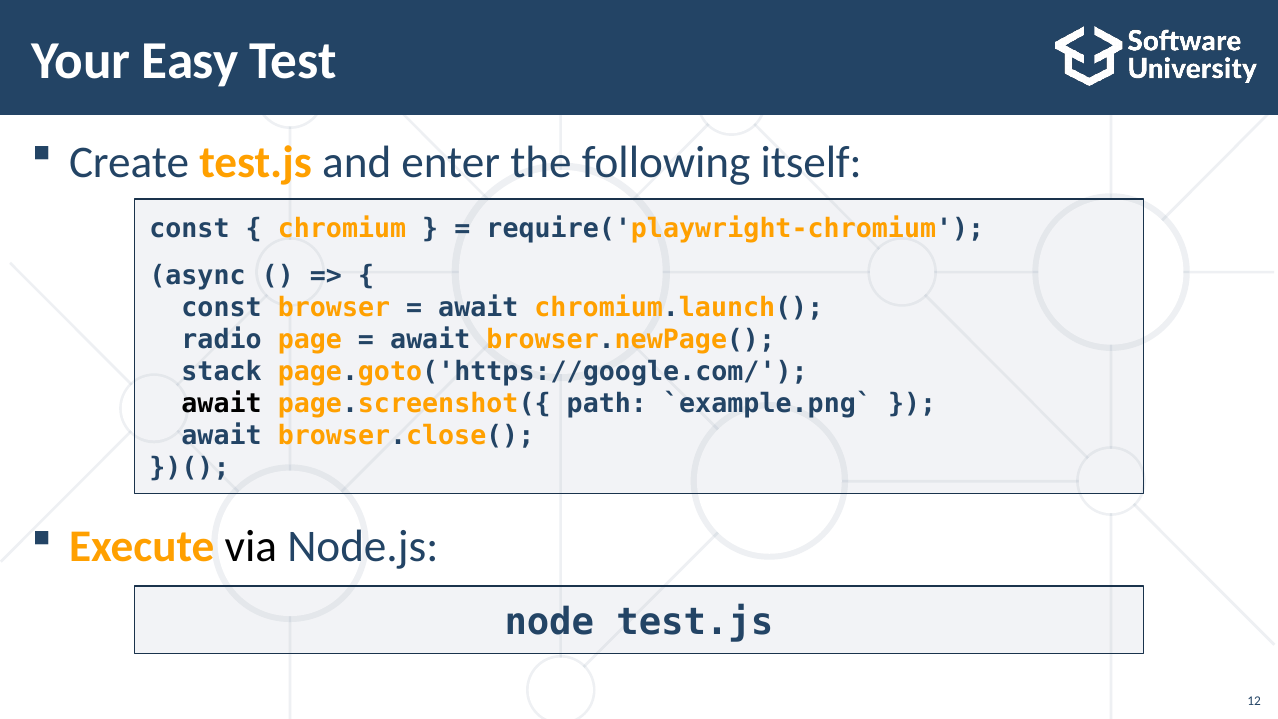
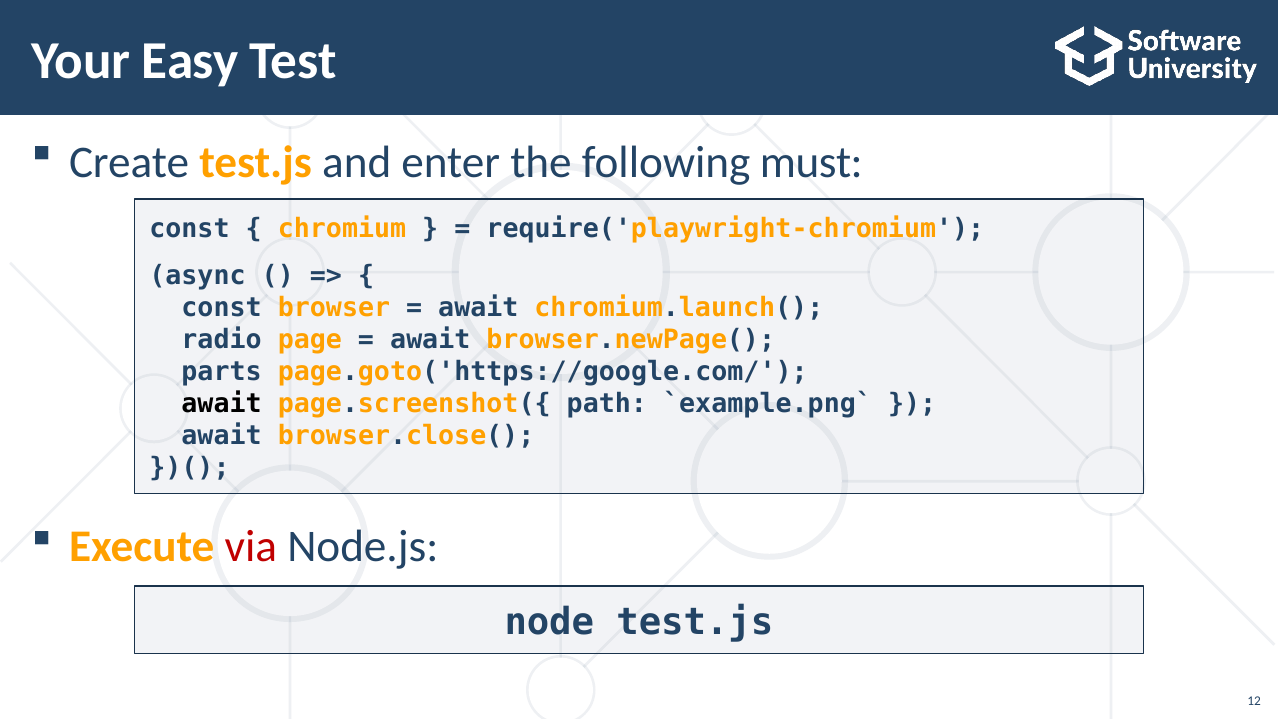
itself: itself -> must
stack: stack -> parts
via colour: black -> red
